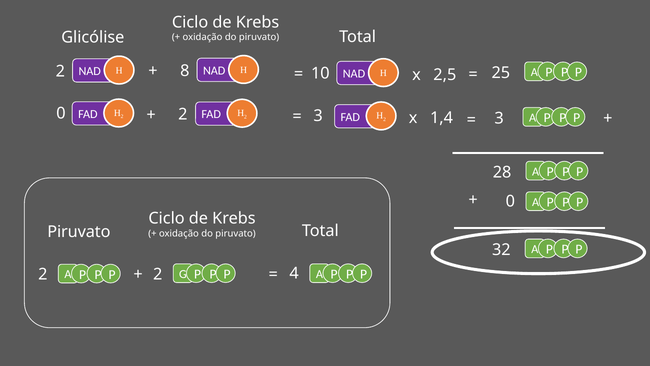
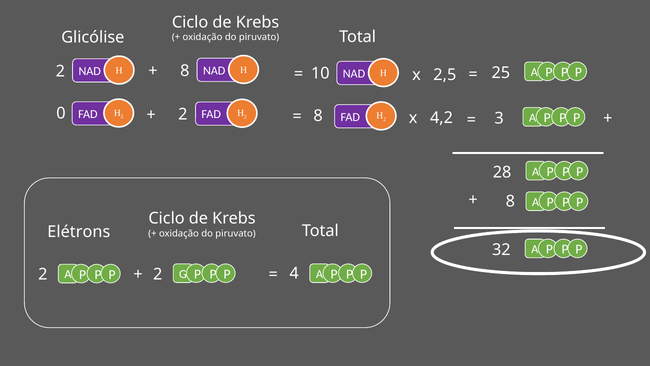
3 at (318, 116): 3 -> 8
1,4: 1,4 -> 4,2
0 at (510, 201): 0 -> 8
Piruvato at (79, 232): Piruvato -> Elétrons
